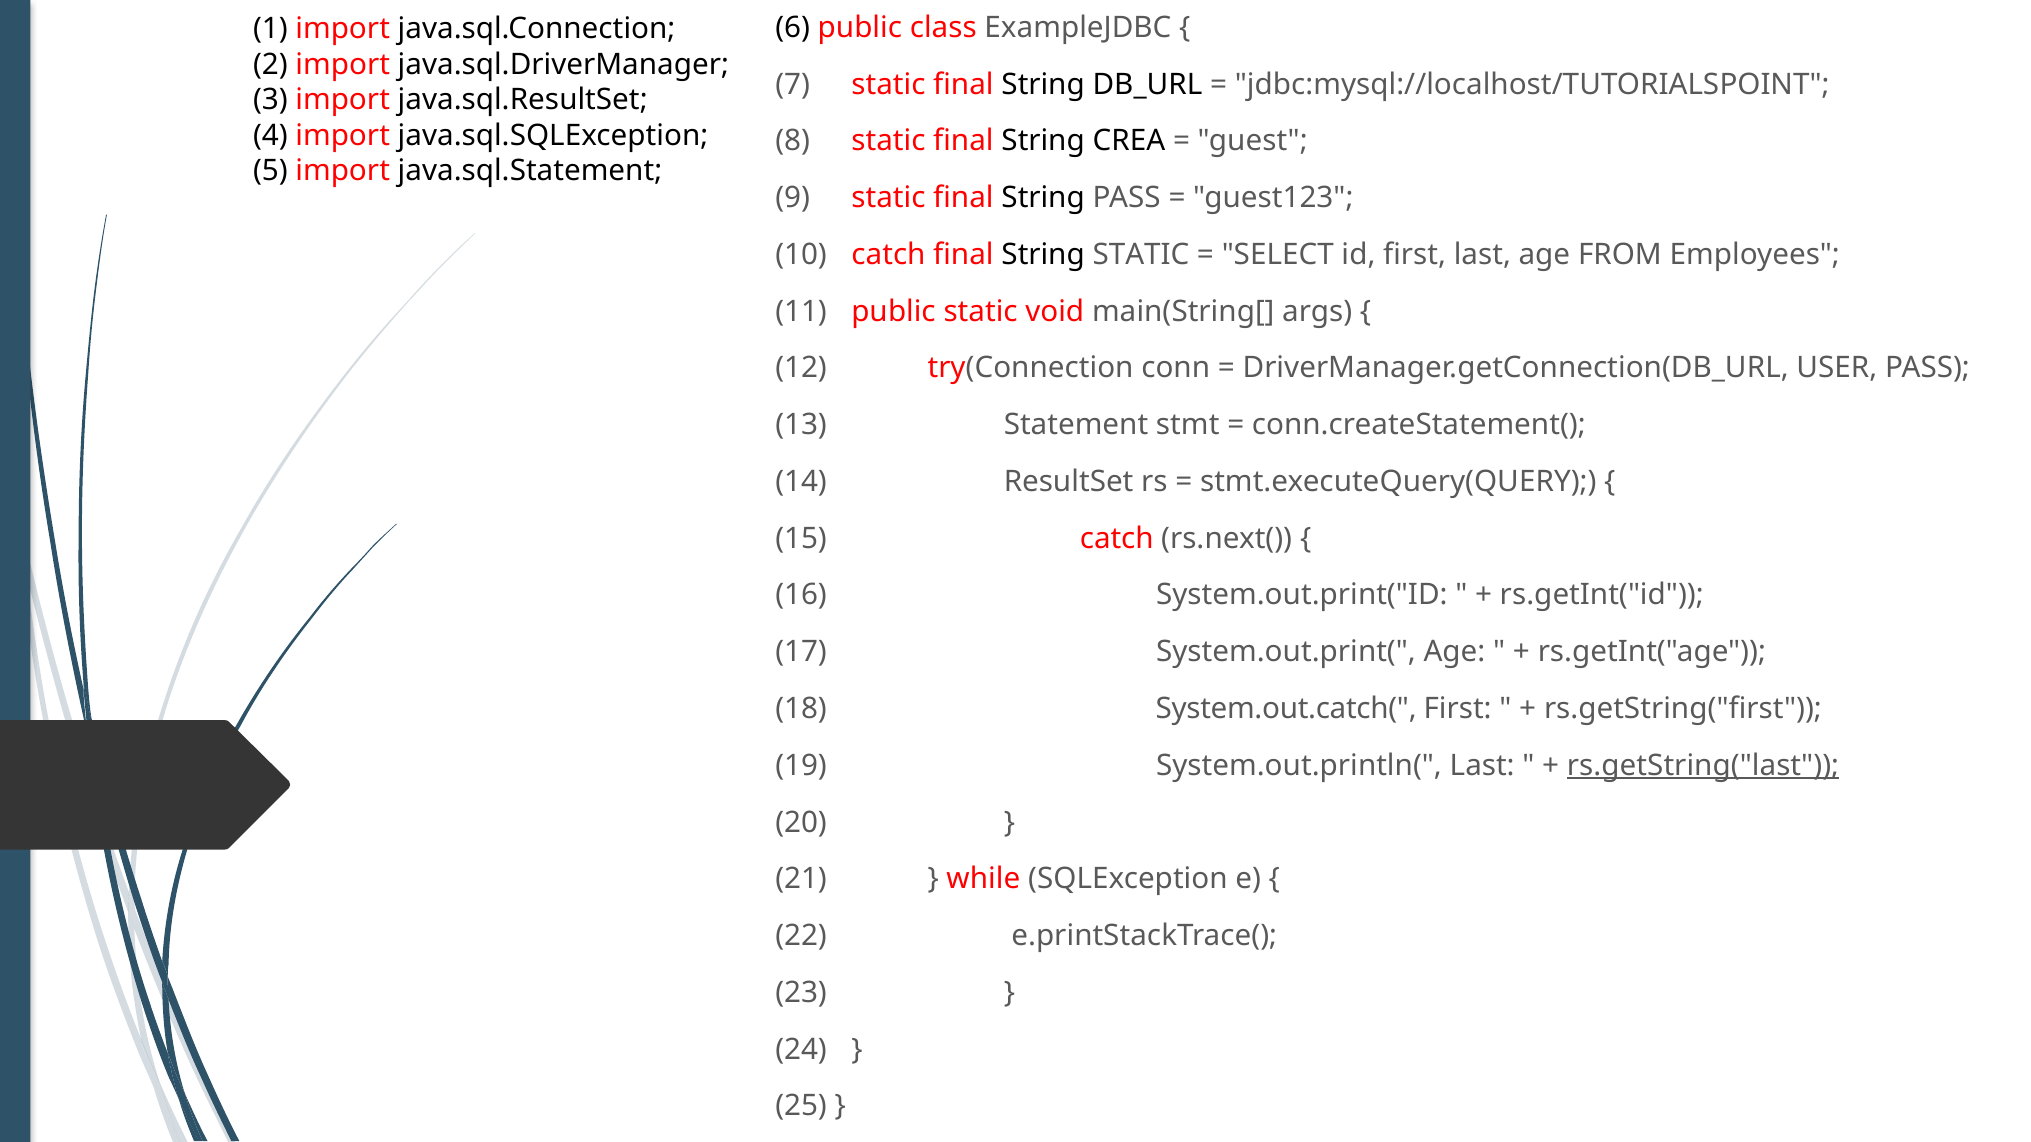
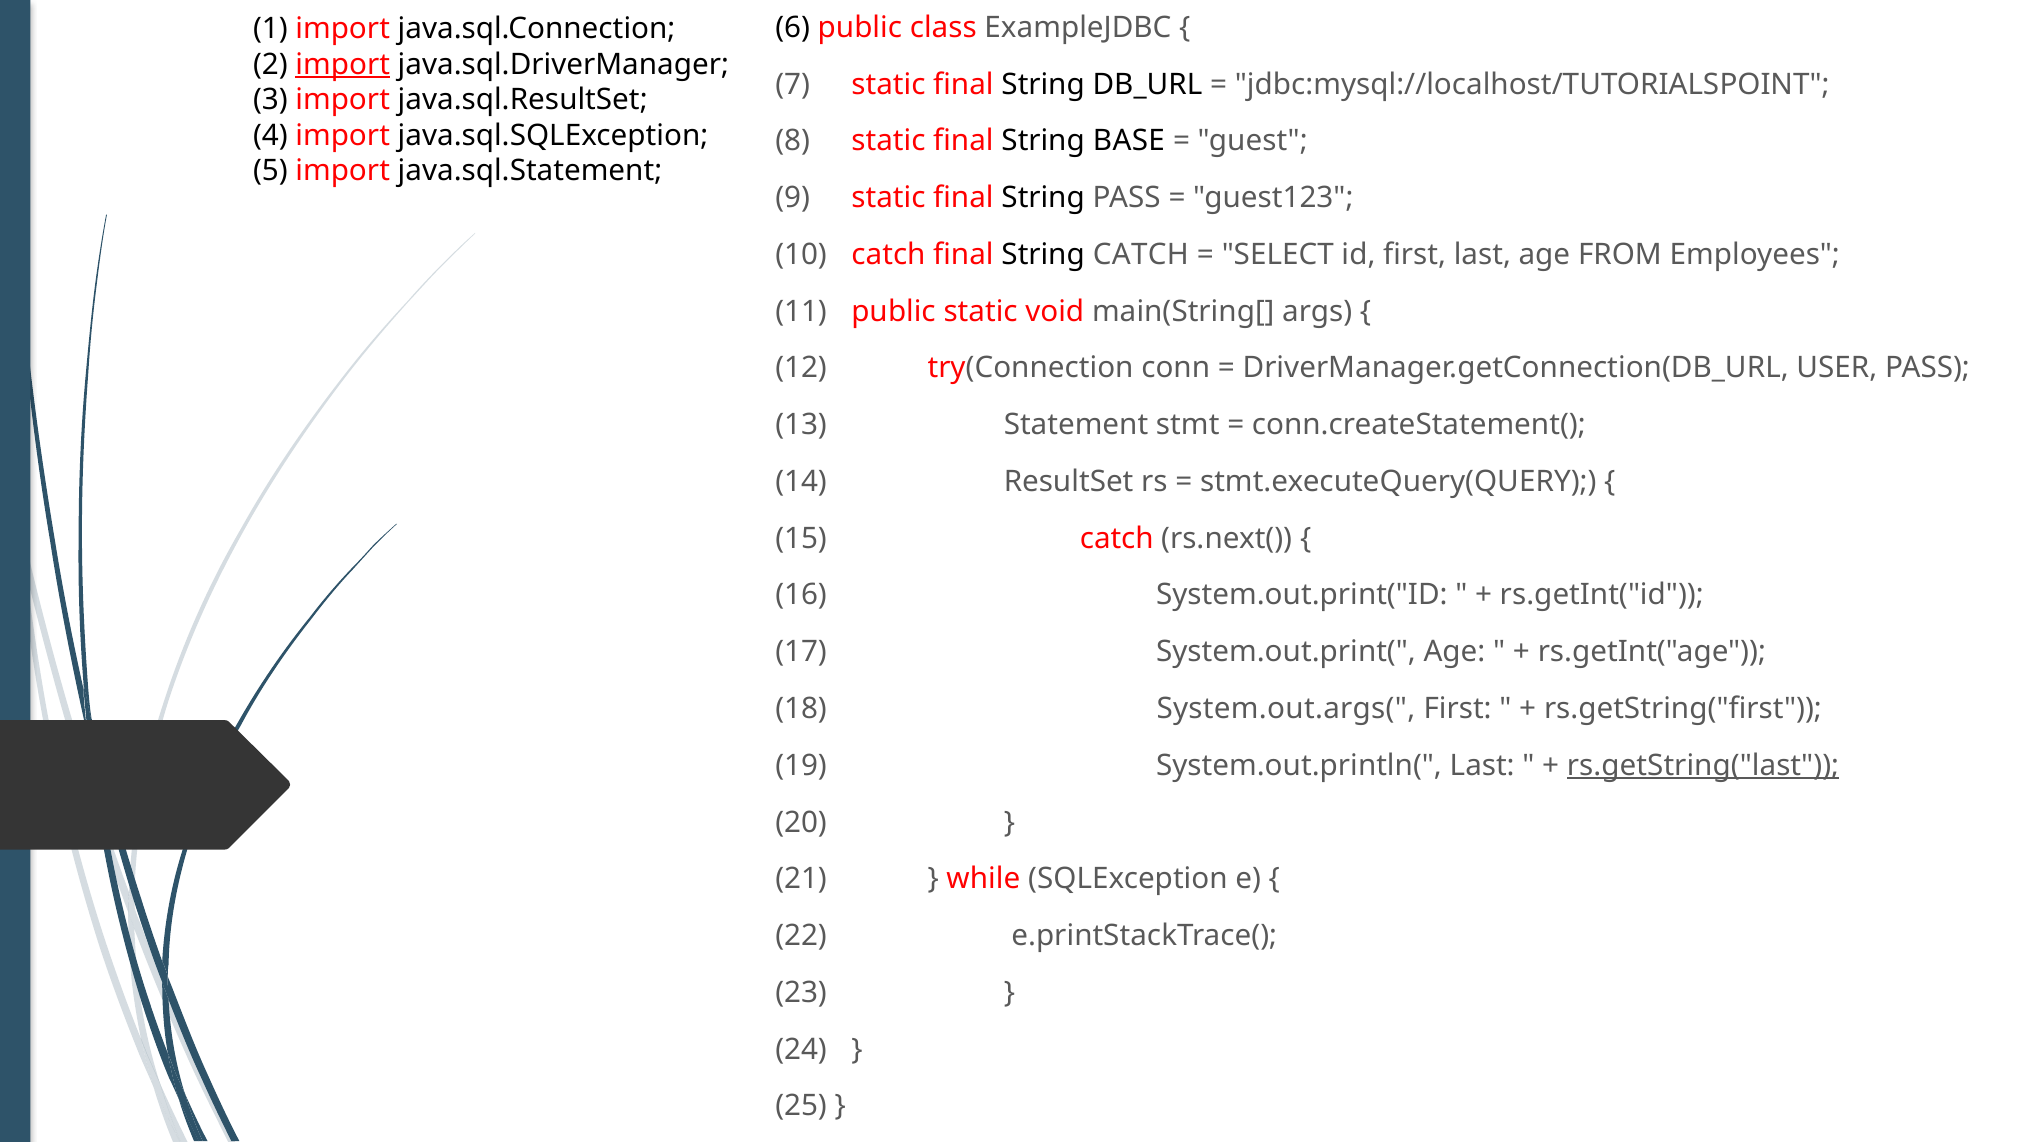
import at (343, 64) underline: none -> present
CREA: CREA -> BASE
String STATIC: STATIC -> CATCH
System.out.catch(: System.out.catch( -> System.out.args(
